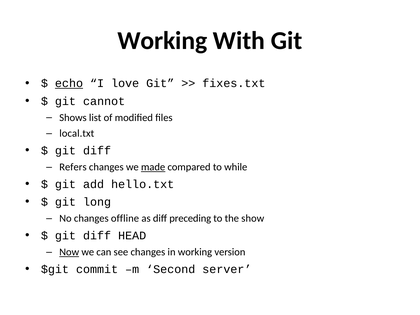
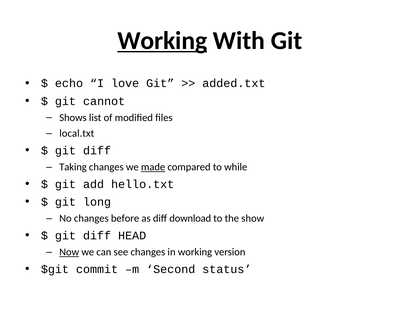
Working at (162, 41) underline: none -> present
echo underline: present -> none
fixes.txt: fixes.txt -> added.txt
Refers: Refers -> Taking
offline: offline -> before
preceding: preceding -> download
server: server -> status
